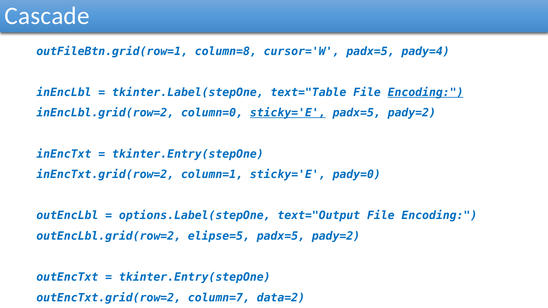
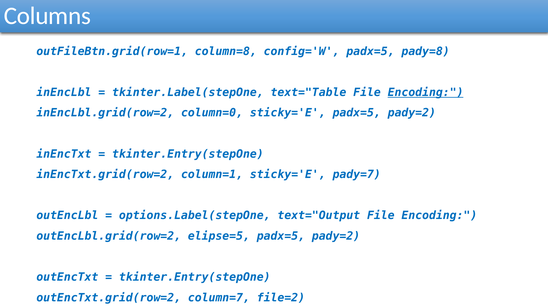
Cascade: Cascade -> Columns
cursor='W: cursor='W -> config='W
pady=4: pady=4 -> pady=8
sticky='E at (288, 113) underline: present -> none
pady=0: pady=0 -> pady=7
data=2: data=2 -> file=2
